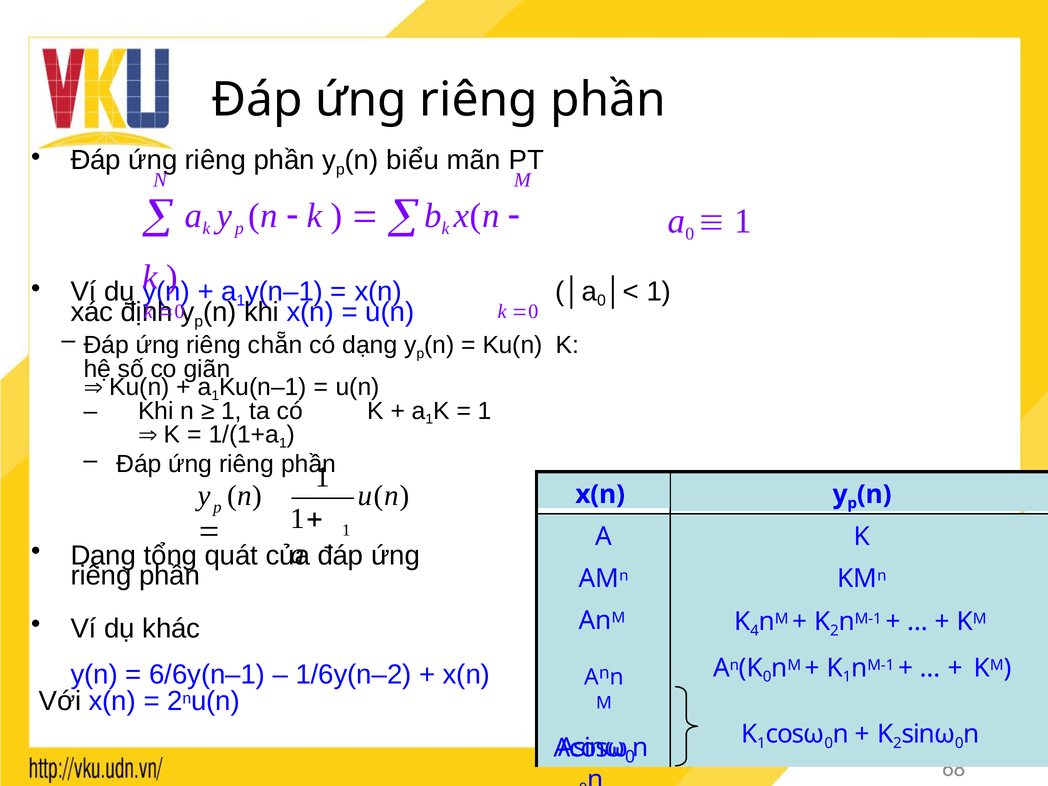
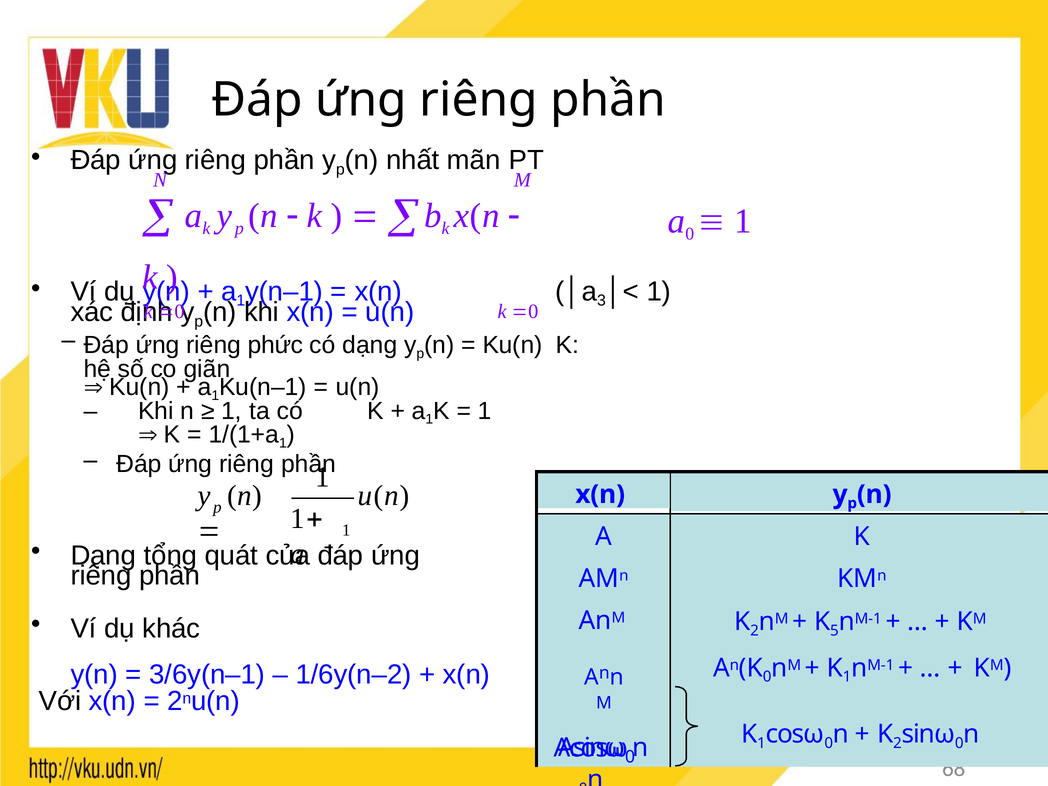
biểu: biểu -> nhất
0 at (601, 301): 0 -> 3
chẵn: chẵn -> phức
4 at (755, 631): 4 -> 2
2 at (834, 631): 2 -> 5
6/6y(n–1: 6/6y(n–1 -> 3/6y(n–1
